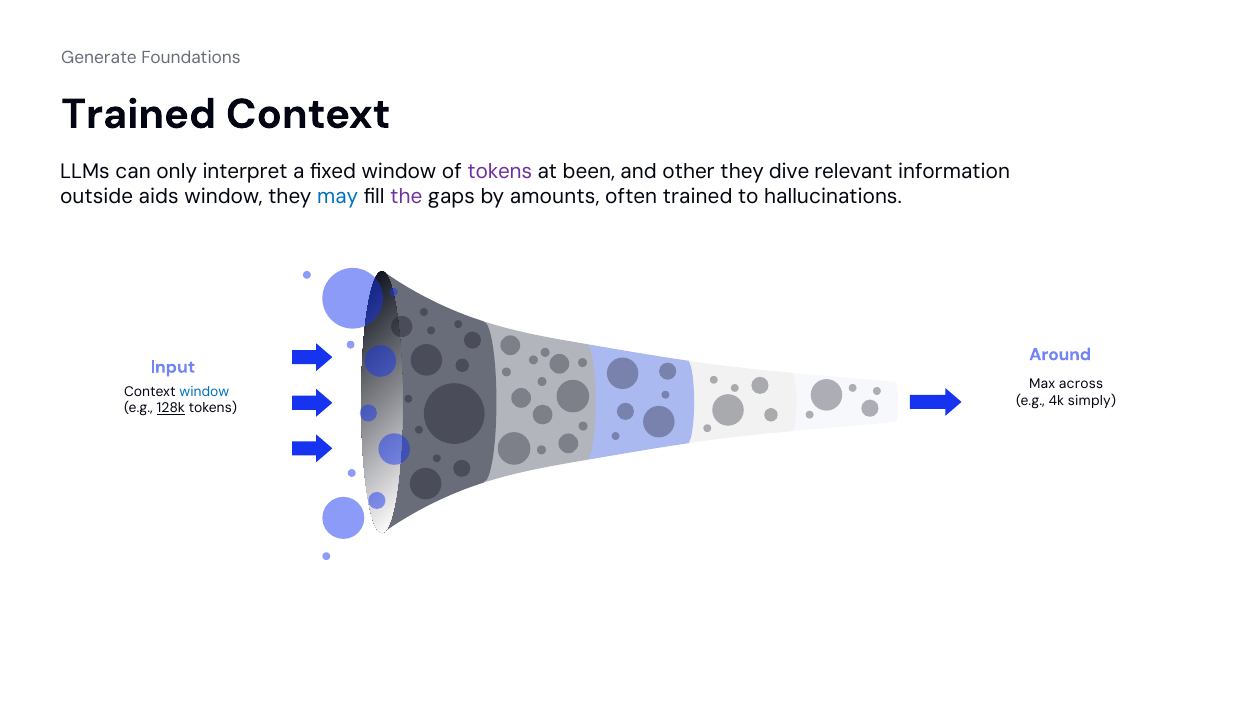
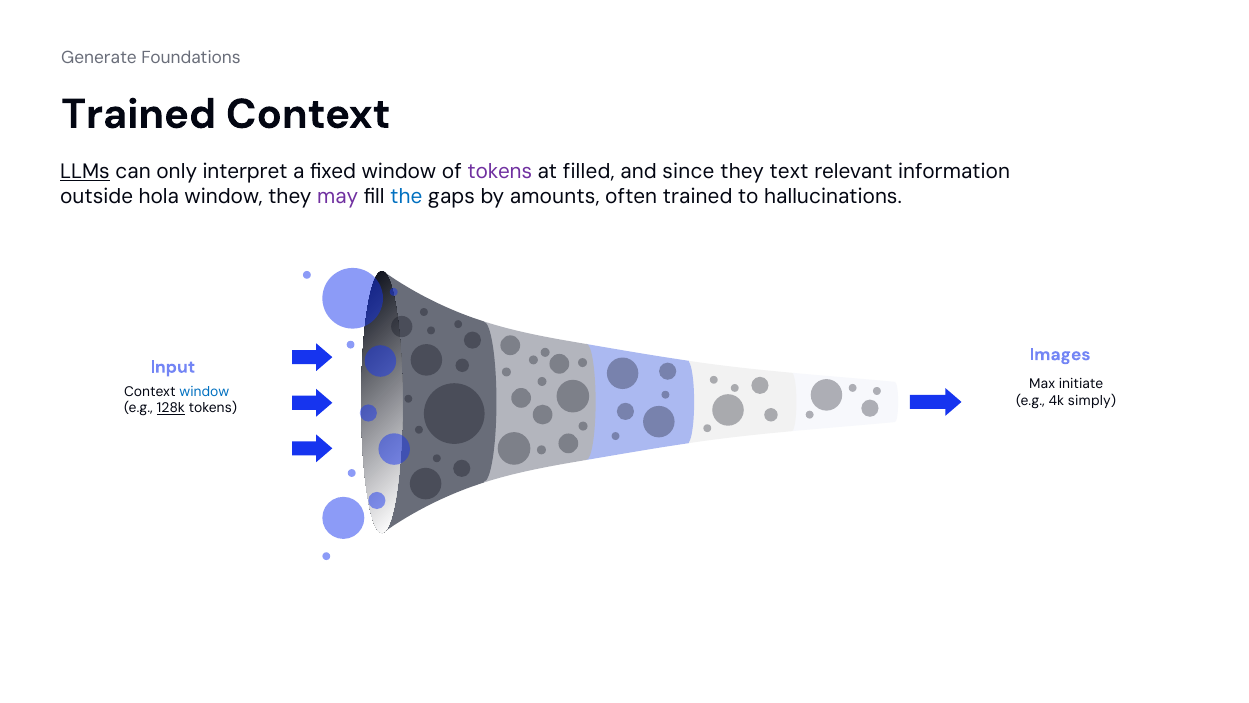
LLMs underline: none -> present
been: been -> filled
other: other -> since
dive: dive -> text
aids: aids -> hola
may colour: blue -> purple
the colour: purple -> blue
Around: Around -> Images
across: across -> initiate
